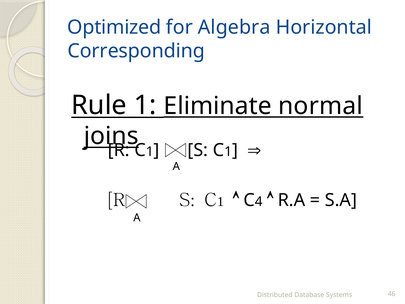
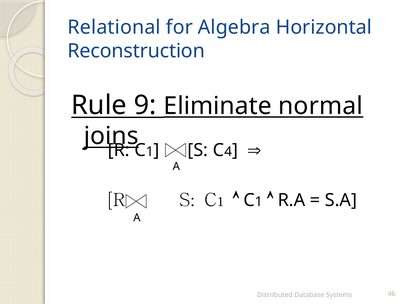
Optimized: Optimized -> Relational
Corresponding: Corresponding -> Reconstruction
Rule 1: 1 -> 9
1 at (228, 151): 1 -> 4
4 at (259, 201): 4 -> 1
